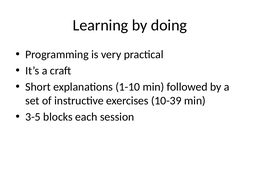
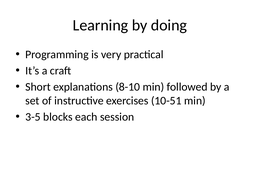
1-10: 1-10 -> 8-10
10-39: 10-39 -> 10-51
